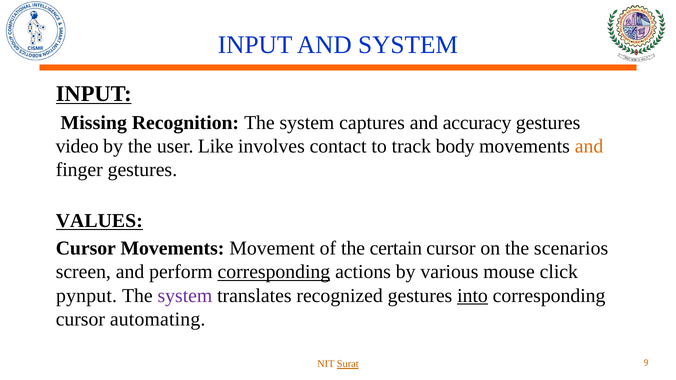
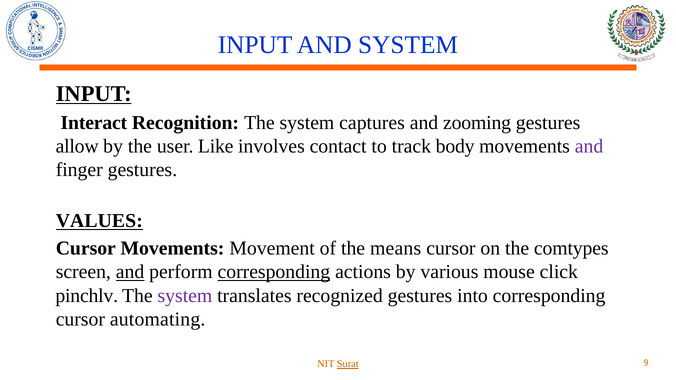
Missing: Missing -> Interact
accuracy: accuracy -> zooming
video: video -> allow
and at (589, 146) colour: orange -> purple
certain: certain -> means
scenarios: scenarios -> comtypes
and at (130, 272) underline: none -> present
pynput: pynput -> pinchlv
into underline: present -> none
